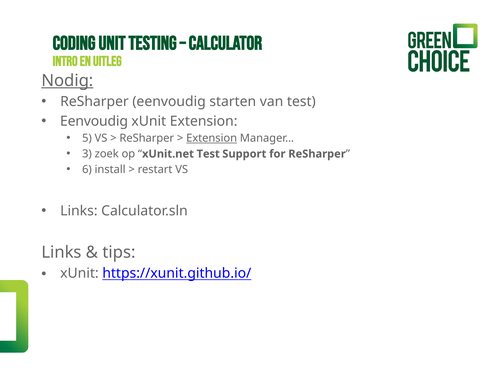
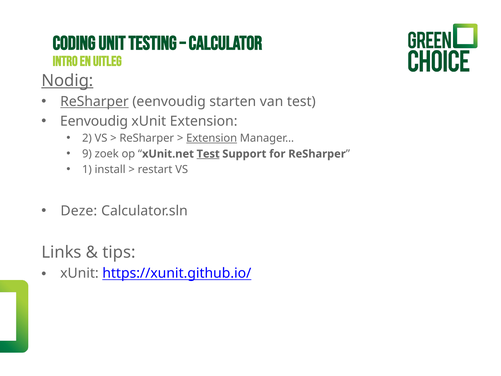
ReSharper at (94, 102) underline: none -> present
5: 5 -> 2
3: 3 -> 9
Test at (208, 154) underline: none -> present
6: 6 -> 1
Links at (79, 211): Links -> Deze
